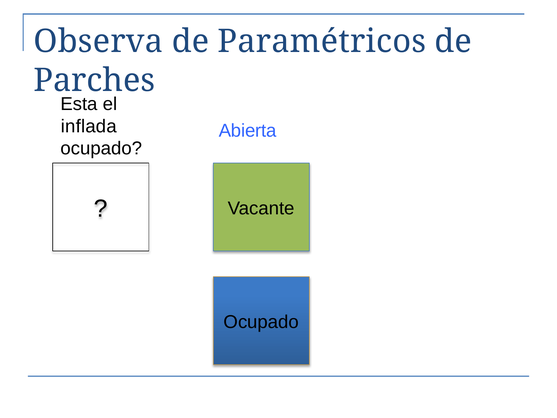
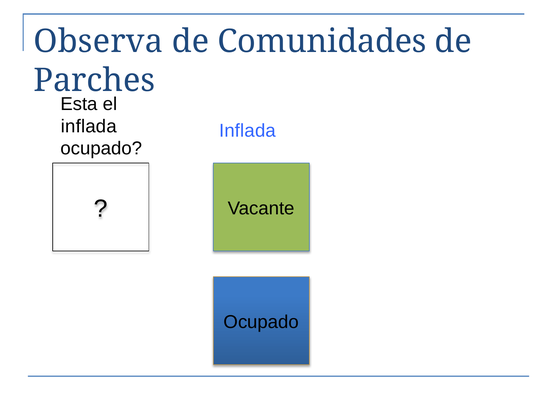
Paramétricos: Paramétricos -> Comunidades
Abierta at (248, 131): Abierta -> Inflada
